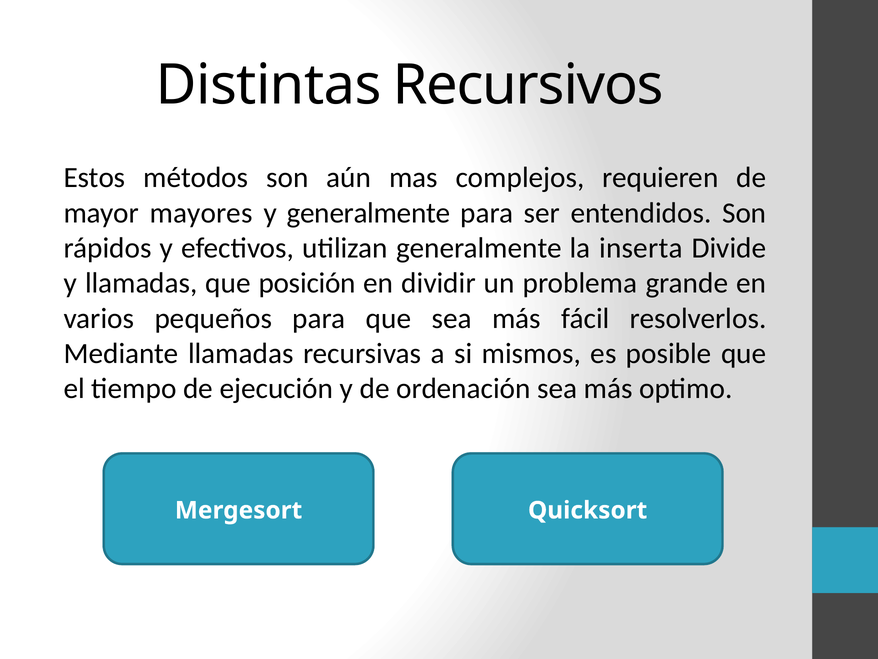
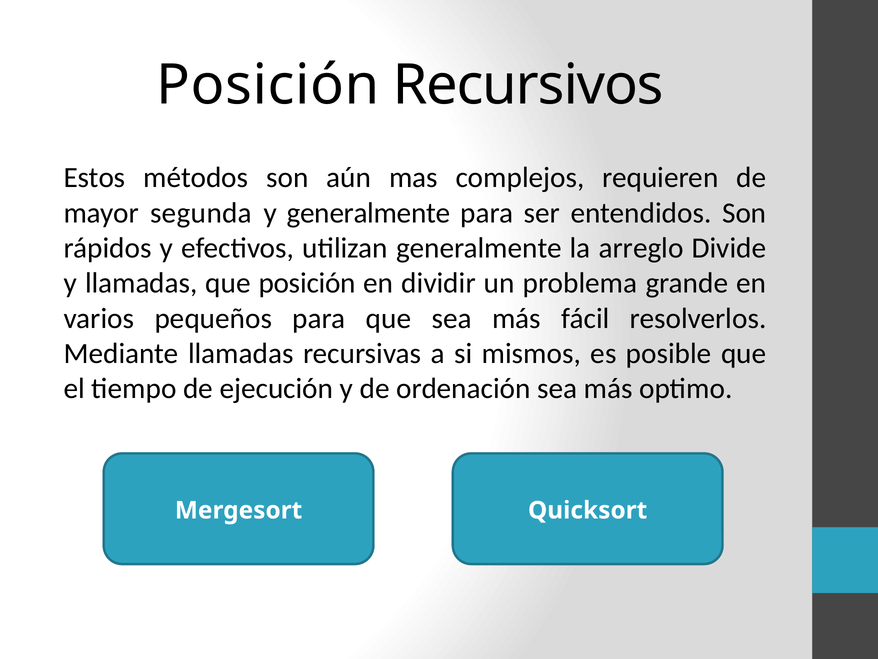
Distintas at (269, 85): Distintas -> Posición
mayores: mayores -> segunda
inserta: inserta -> arreglo
